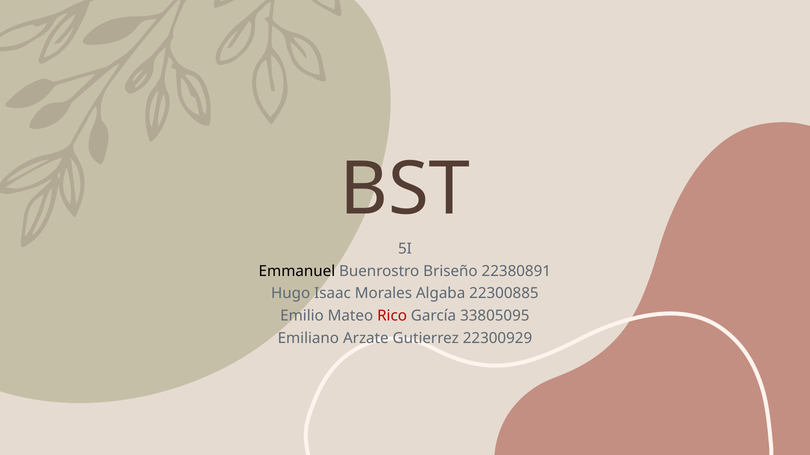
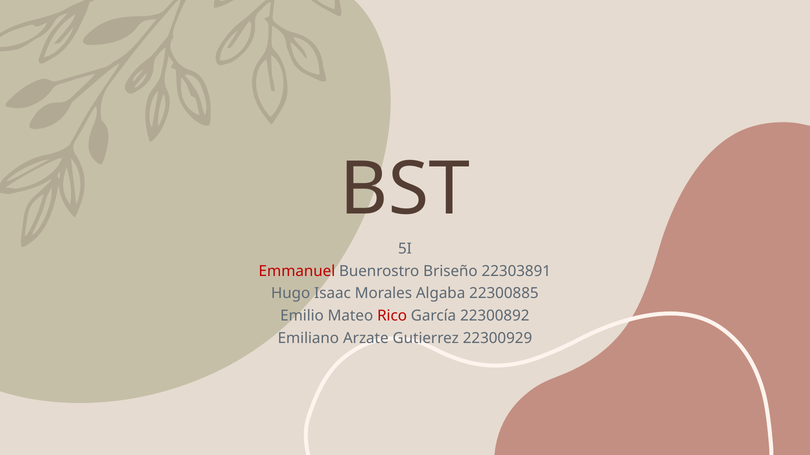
Emmanuel colour: black -> red
22380891: 22380891 -> 22303891
33805095: 33805095 -> 22300892
